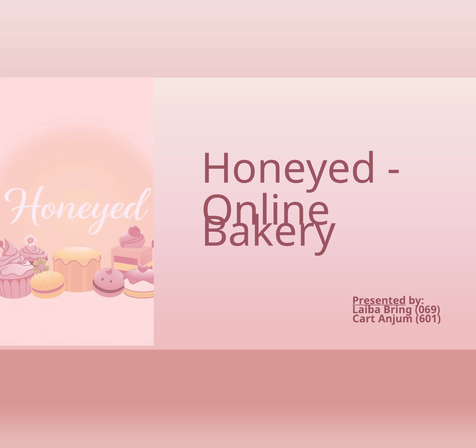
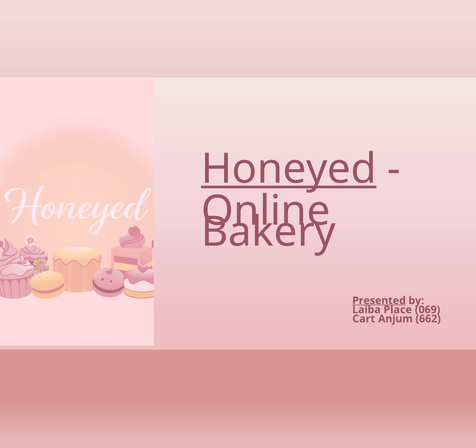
Honeyed underline: none -> present
Bring: Bring -> Place
601: 601 -> 662
